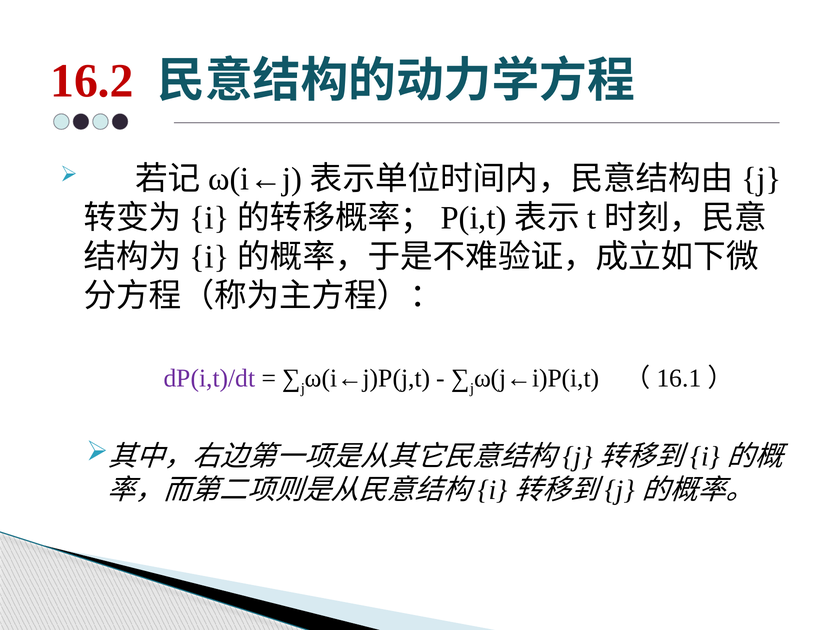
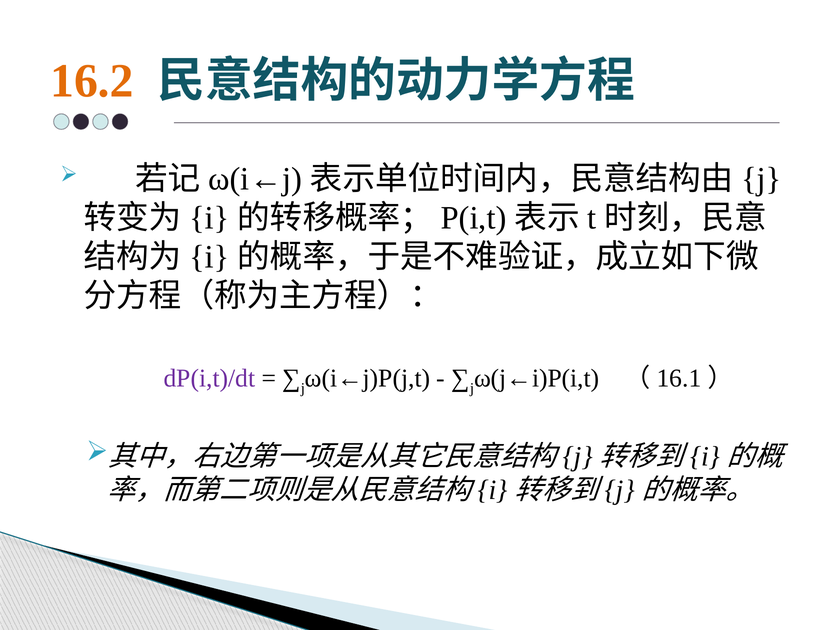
16.2 colour: red -> orange
